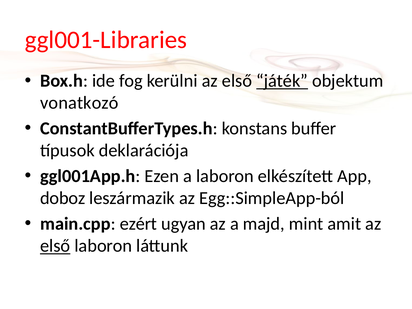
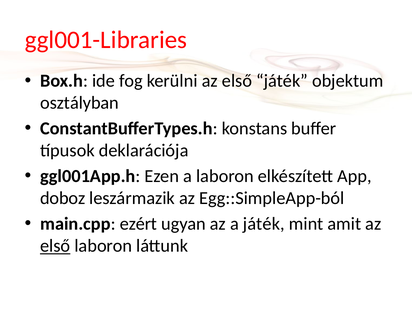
játék at (282, 81) underline: present -> none
vonatkozó: vonatkozó -> osztályban
a majd: majd -> játék
